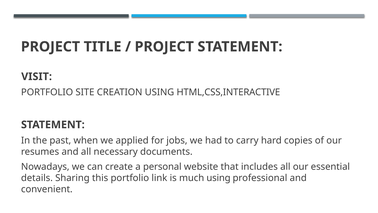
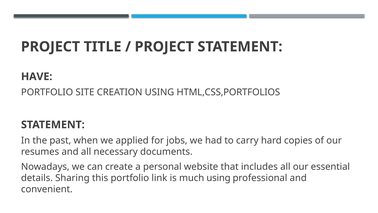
VISIT: VISIT -> HAVE
HTML,CSS,INTERACTIVE: HTML,CSS,INTERACTIVE -> HTML,CSS,PORTFOLIOS
